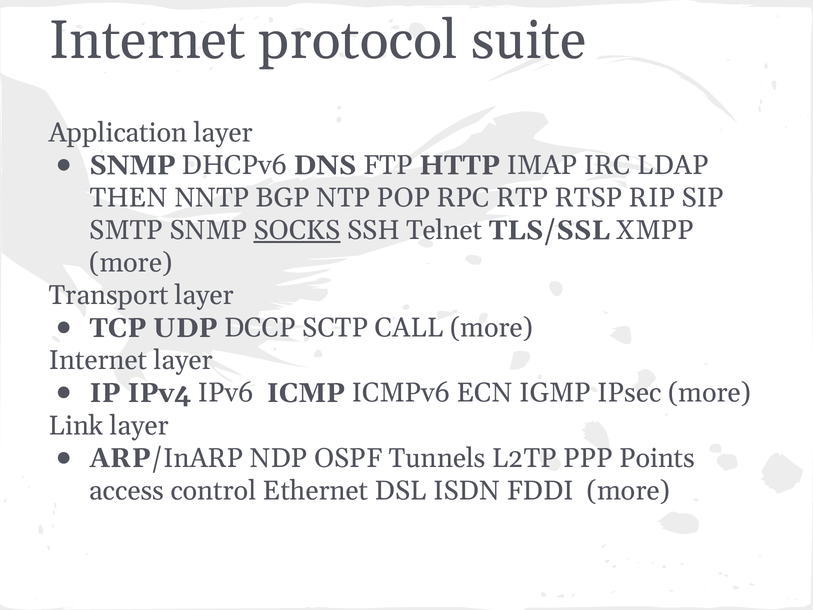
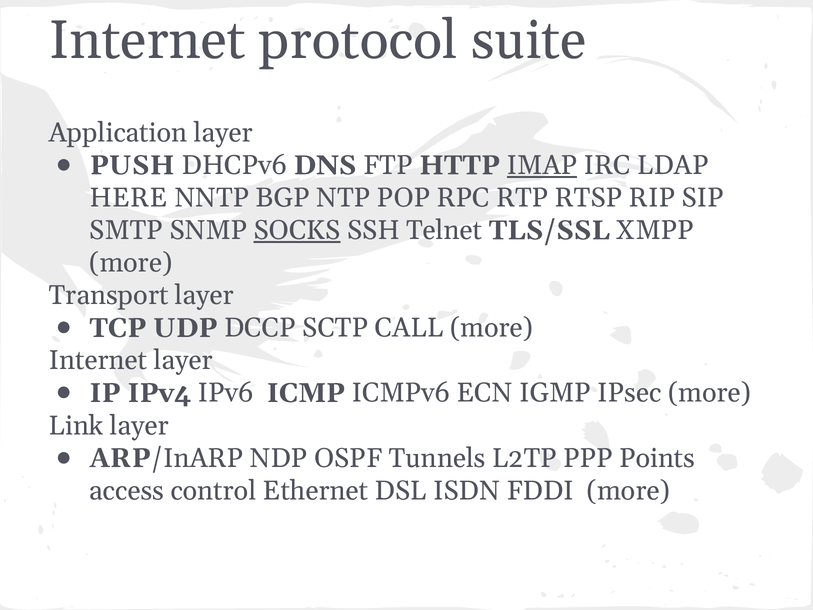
SNMP at (132, 165): SNMP -> PUSH
IMAP underline: none -> present
THEN: THEN -> HERE
